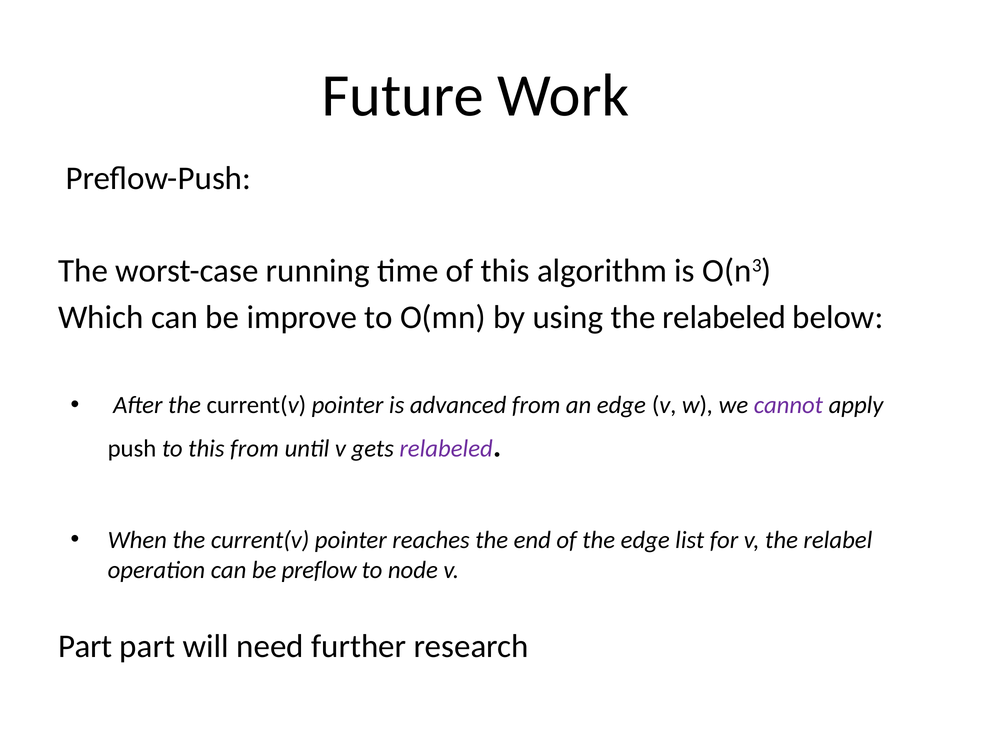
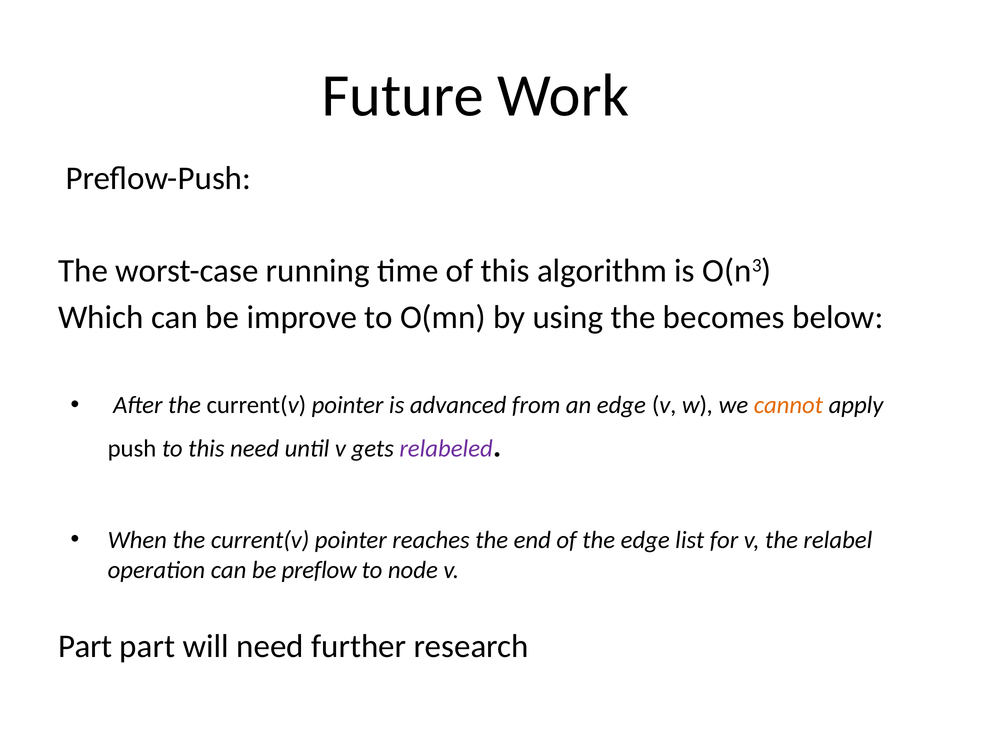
the relabeled: relabeled -> becomes
cannot colour: purple -> orange
this from: from -> need
